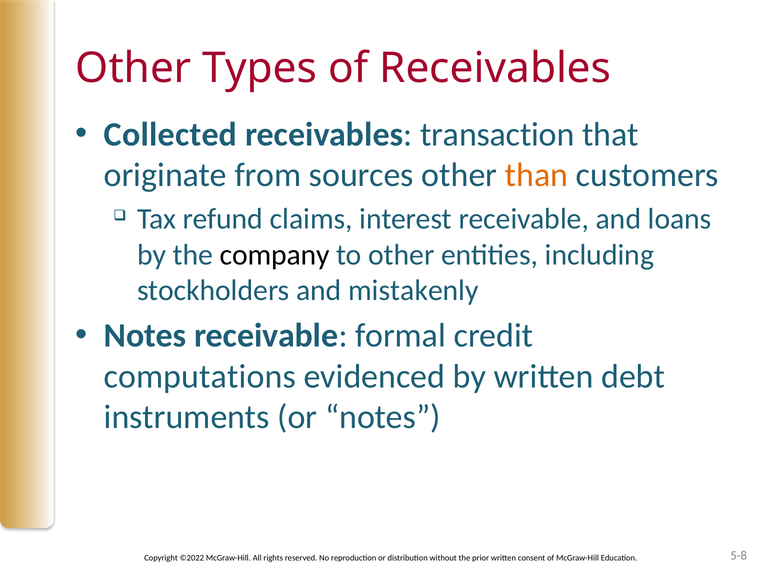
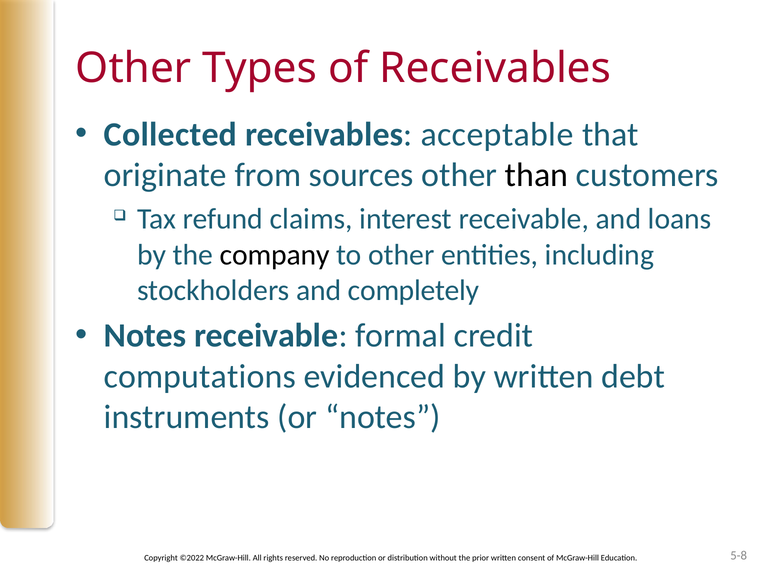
transaction: transaction -> acceptable
than colour: orange -> black
mistakenly: mistakenly -> completely
